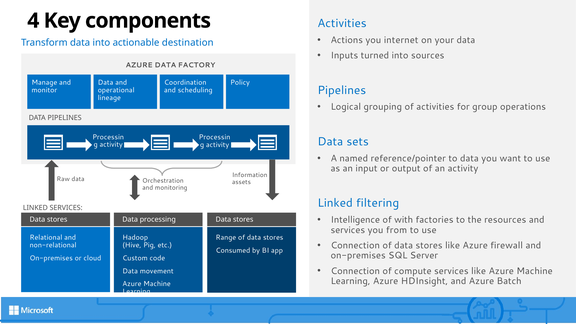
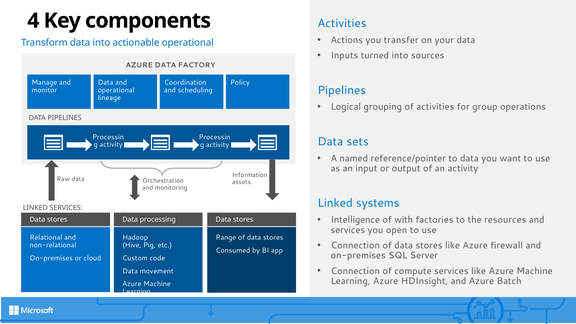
internet: internet -> transfer
actionable destination: destination -> operational
filtering: filtering -> systems
from: from -> open
